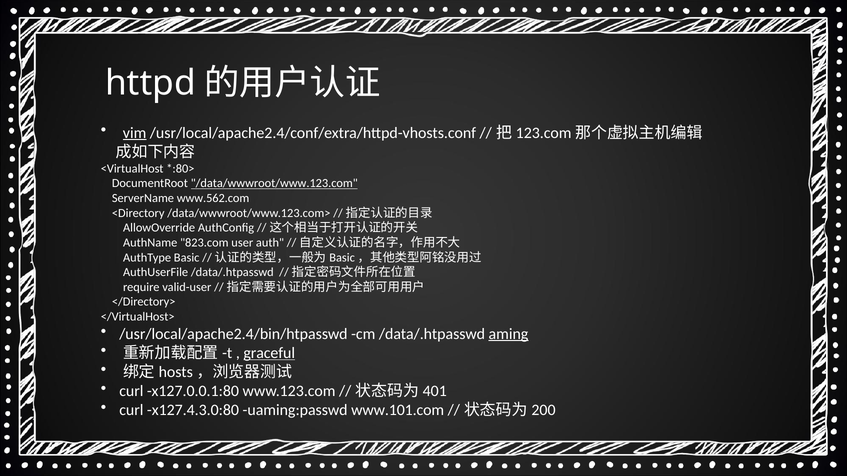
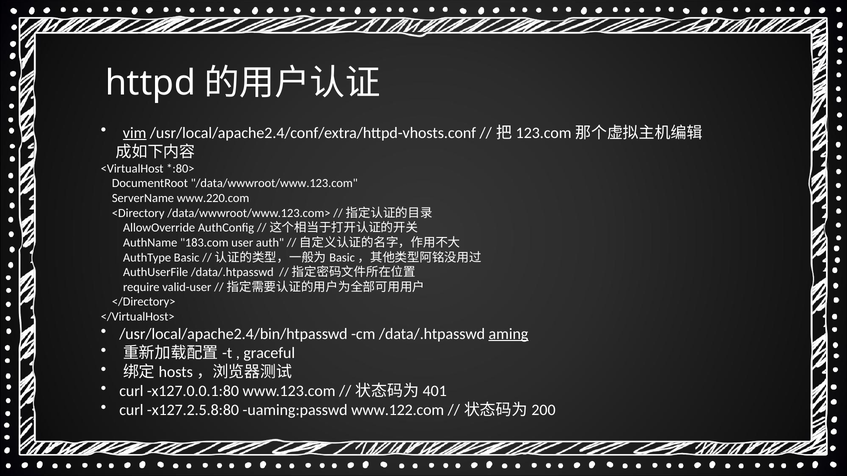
/data/wwwroot/www.123.com underline: present -> none
www.562.com: www.562.com -> www.220.com
823.com: 823.com -> 183.com
graceful underline: present -> none
x127.4.3.0:80: x127.4.3.0:80 -> x127.2.5.8:80
www.101.com: www.101.com -> www.122.com
